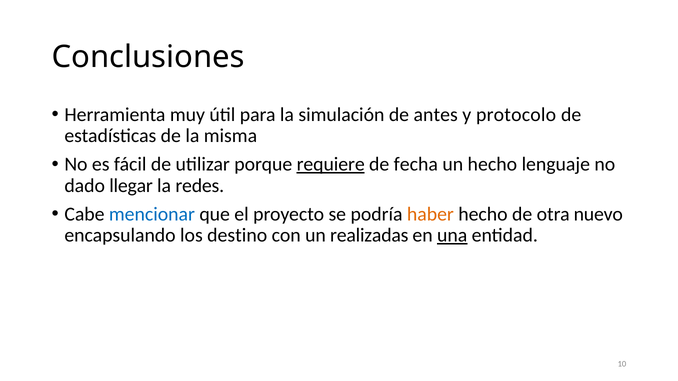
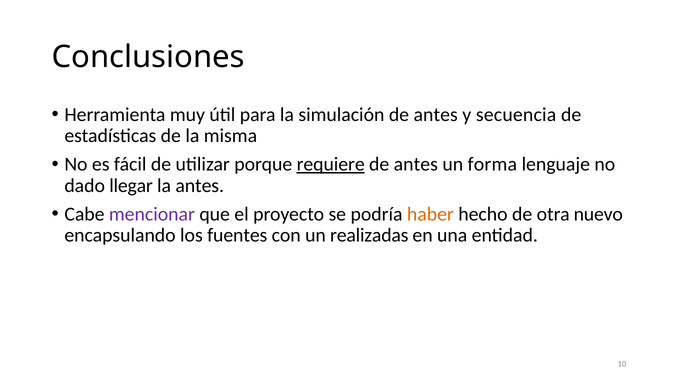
protocolo: protocolo -> secuencia
fecha at (416, 164): fecha -> antes
un hecho: hecho -> forma
la redes: redes -> antes
mencionar colour: blue -> purple
destino: destino -> fuentes
una underline: present -> none
